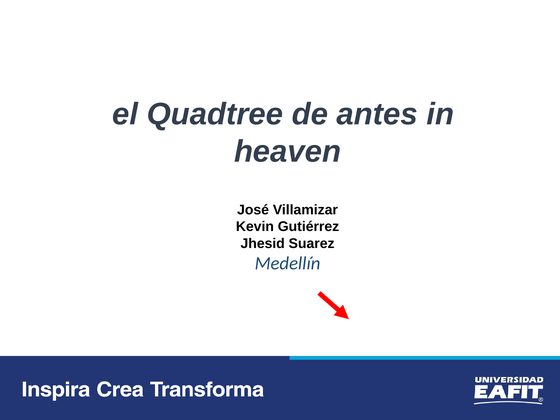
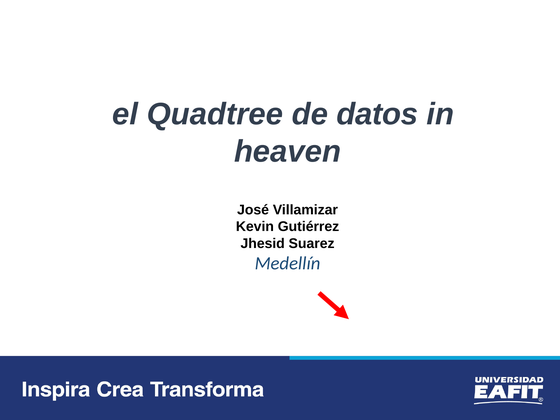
antes: antes -> datos
